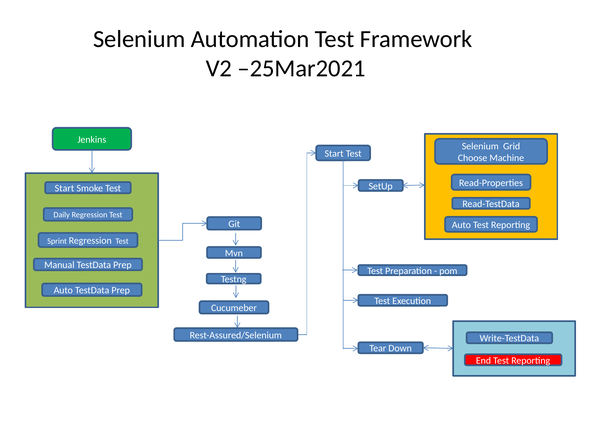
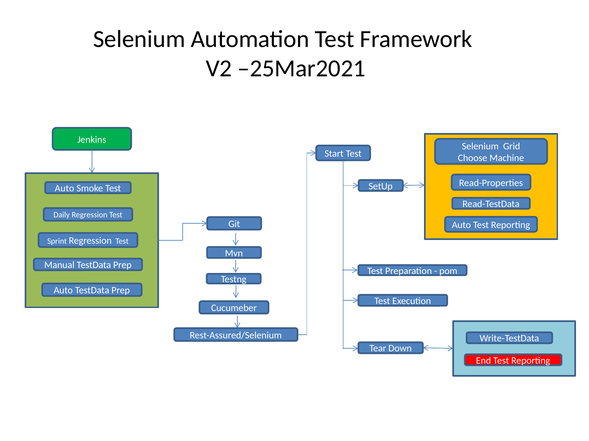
Start at (64, 189): Start -> Auto
